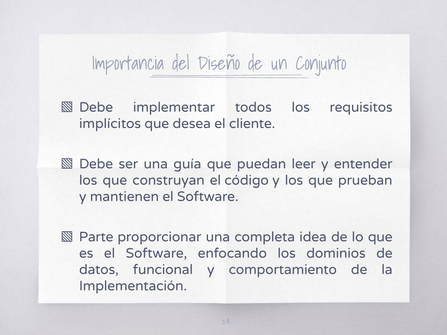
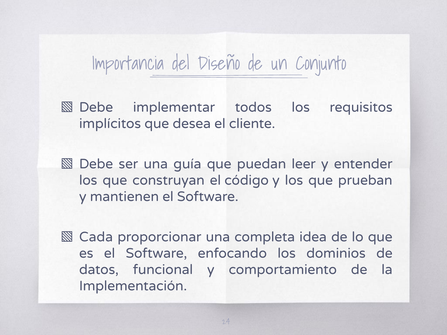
Parte: Parte -> Cada
